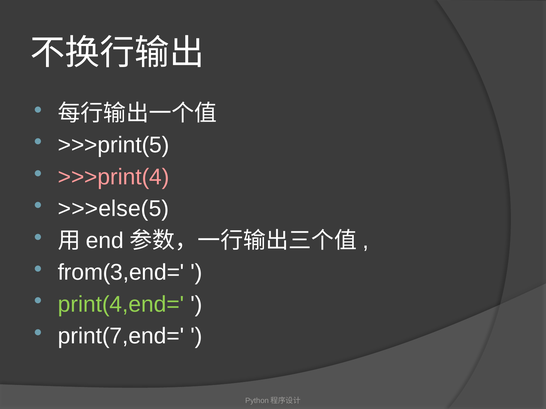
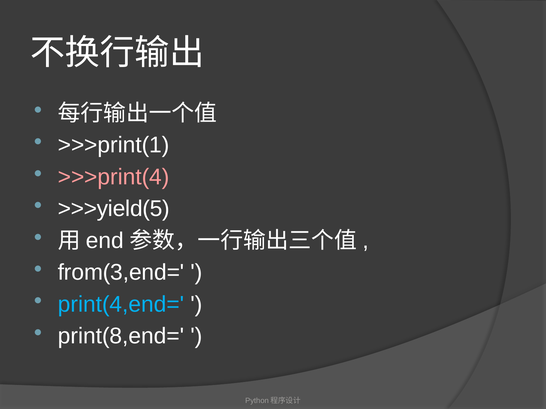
>>>print(5: >>>print(5 -> >>>print(1
>>>else(5: >>>else(5 -> >>>yield(5
print(4,end= colour: light green -> light blue
print(7,end=: print(7,end= -> print(8,end=
